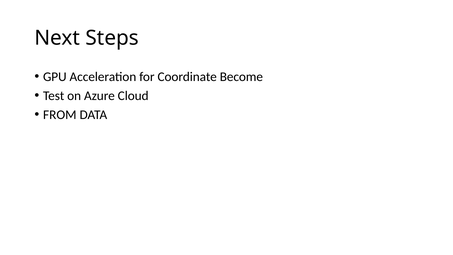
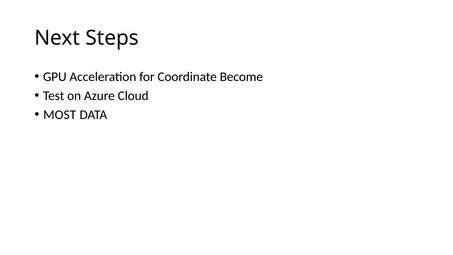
FROM: FROM -> MOST
